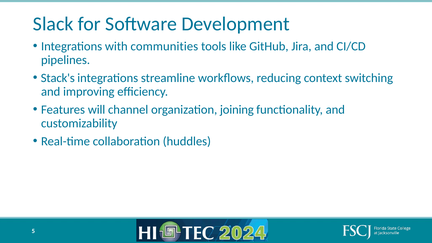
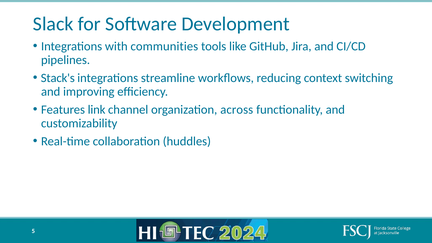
will: will -> link
joining: joining -> across
